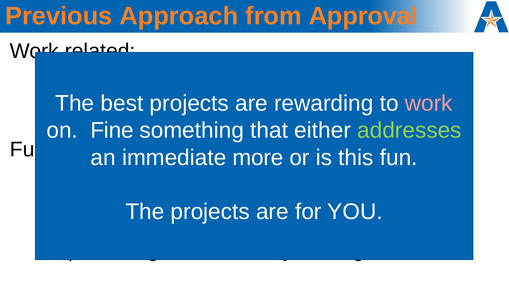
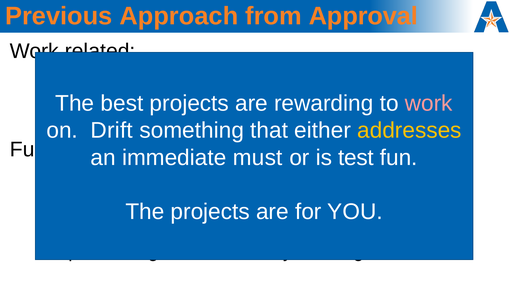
Fine at (112, 131): Fine -> Drift
addresses colour: light green -> yellow
more: more -> must
this: this -> test
